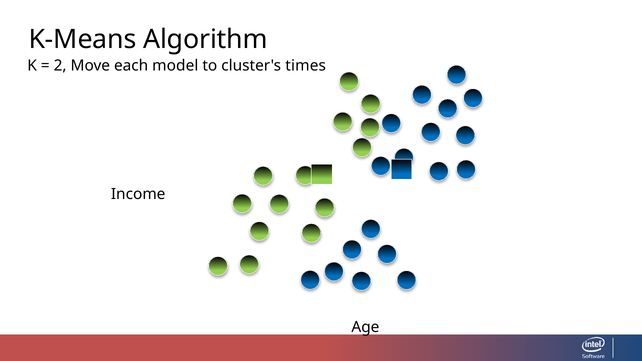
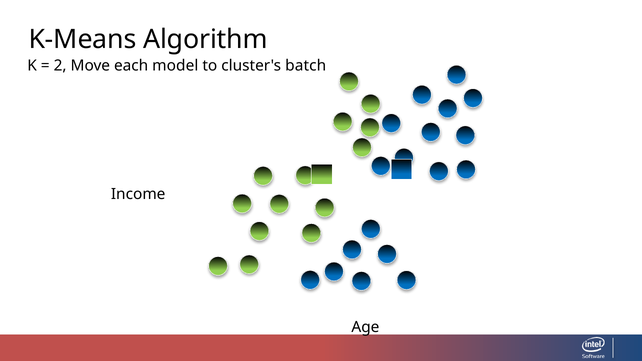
times: times -> batch
